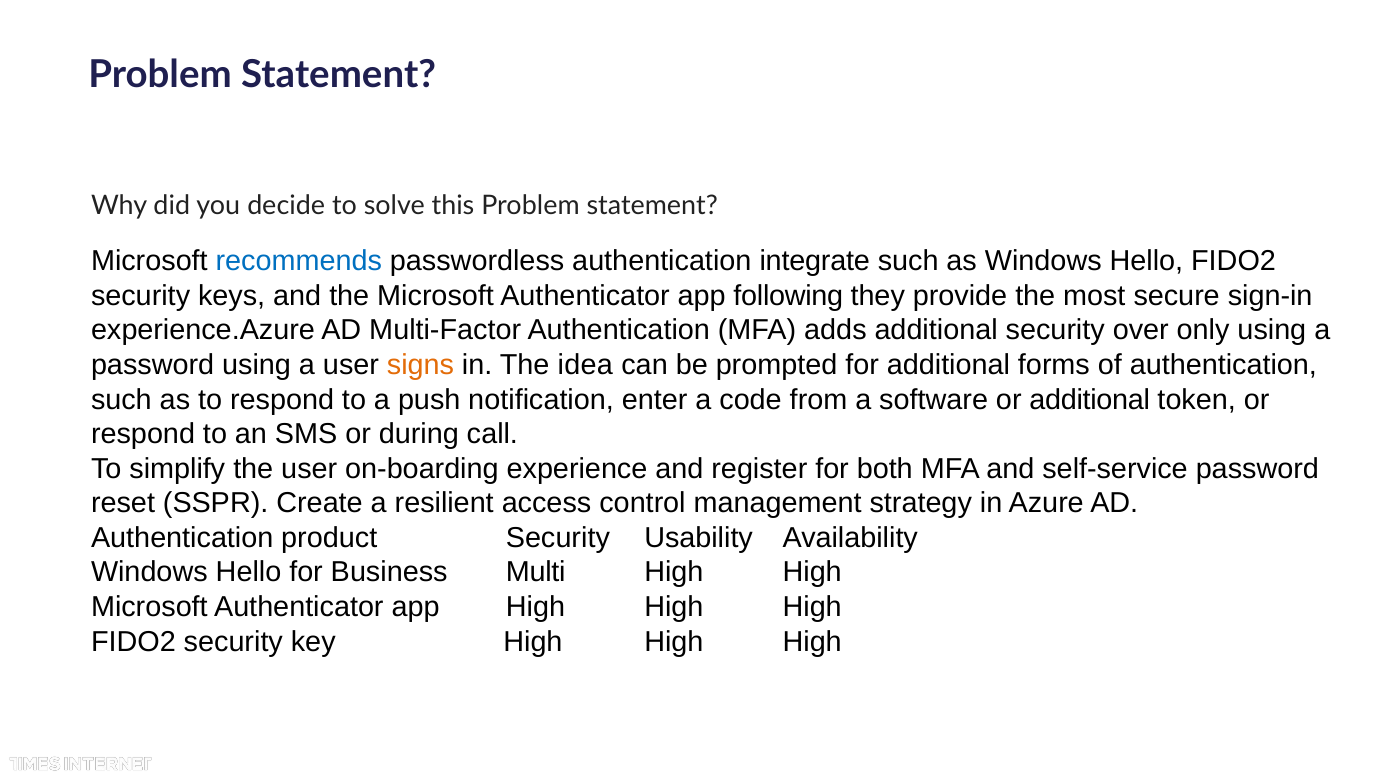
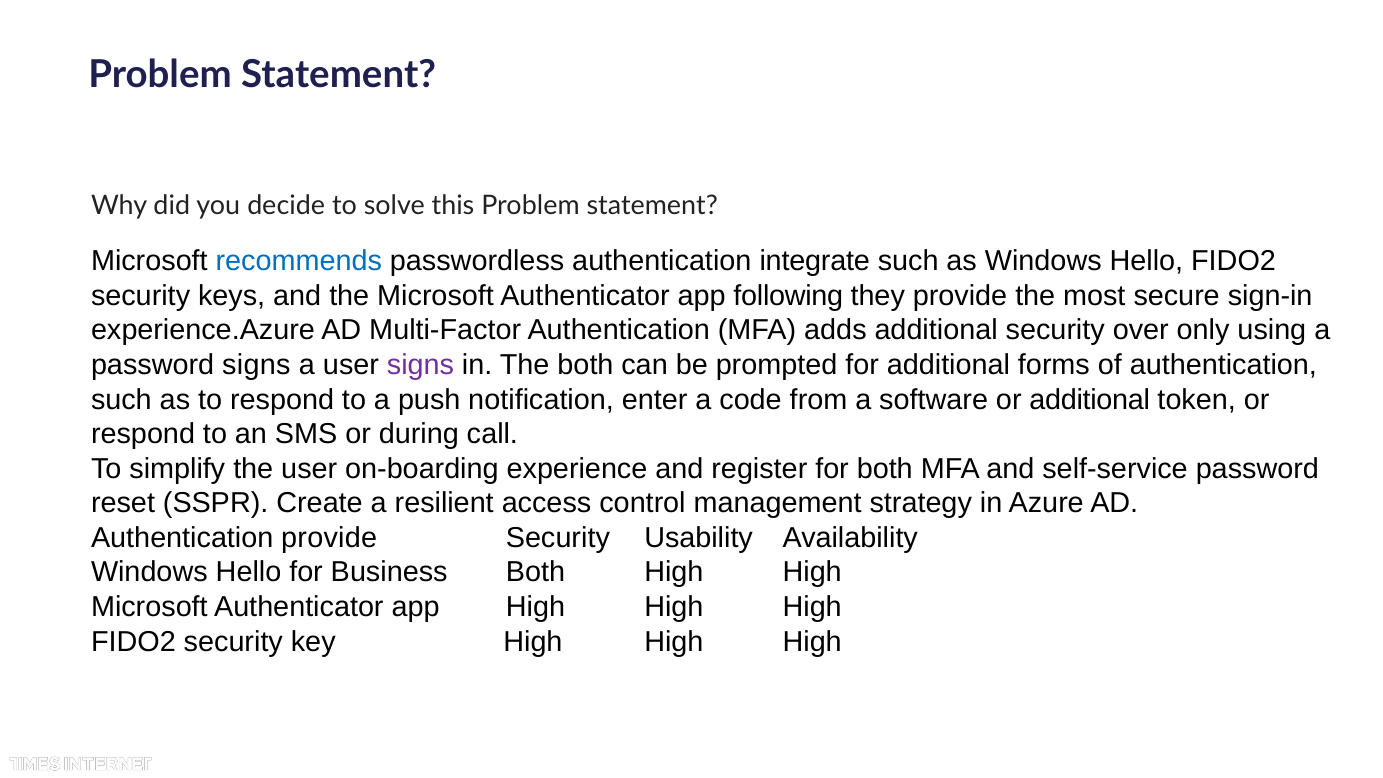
password using: using -> signs
signs at (420, 365) colour: orange -> purple
The idea: idea -> both
Authentication product: product -> provide
Business Multi: Multi -> Both
